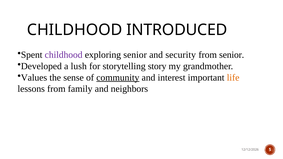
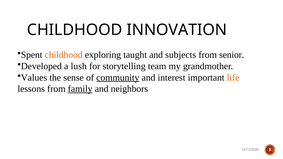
INTRODUCED: INTRODUCED -> INNOVATION
childhood at (64, 55) colour: purple -> orange
exploring senior: senior -> taught
security: security -> subjects
story: story -> team
family underline: none -> present
